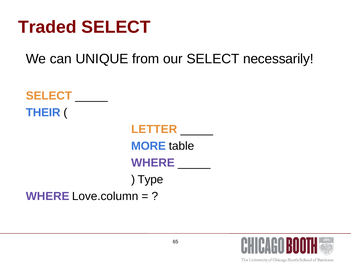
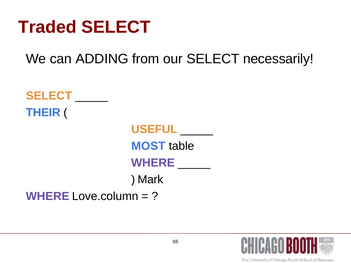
UNIQUE: UNIQUE -> ADDING
LETTER: LETTER -> USEFUL
MORE: MORE -> MOST
Type: Type -> Mark
